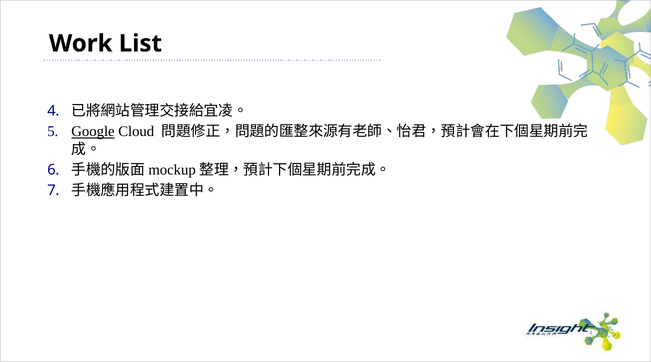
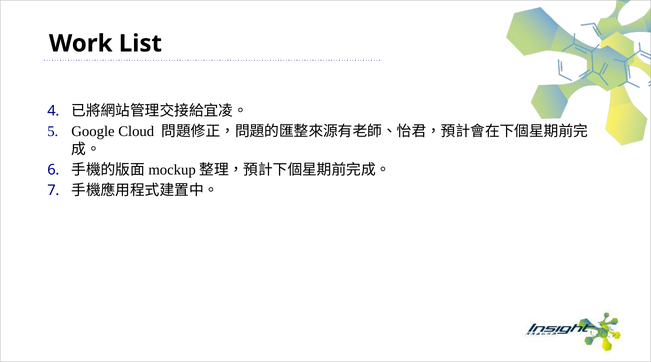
Google underline: present -> none
